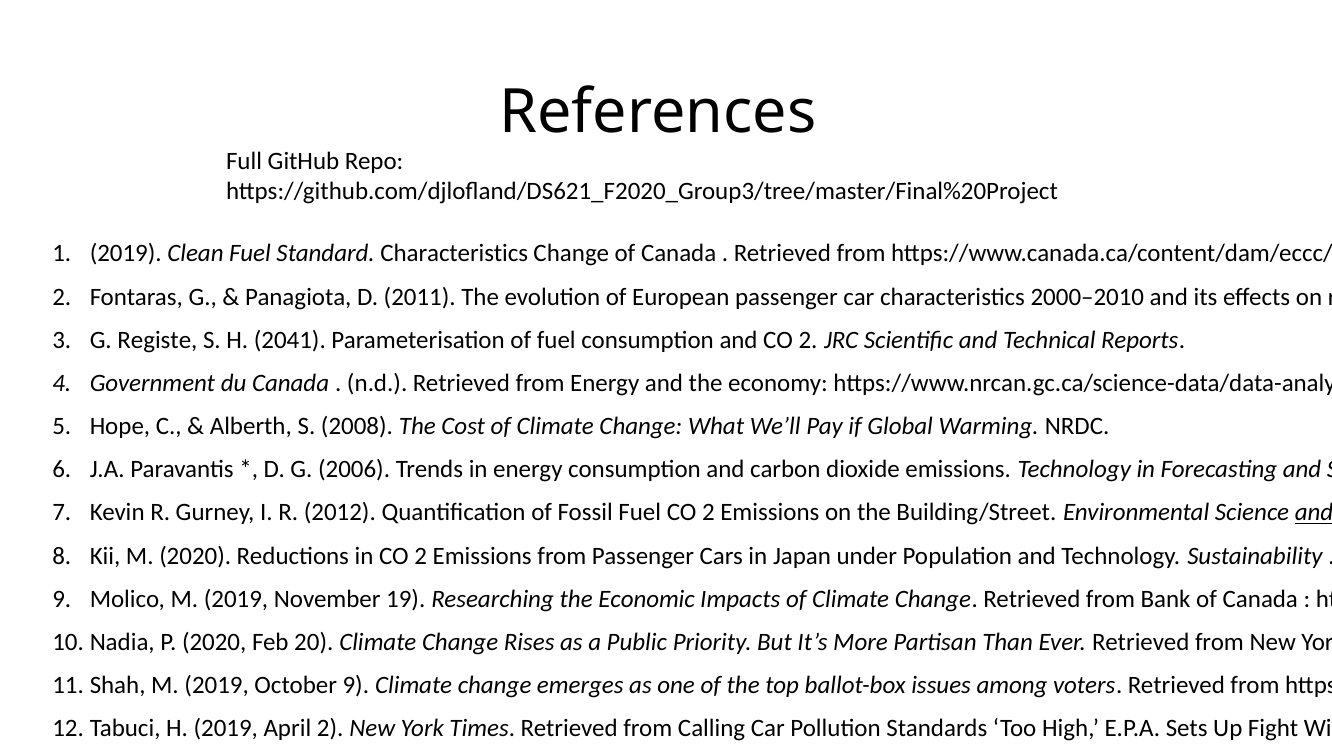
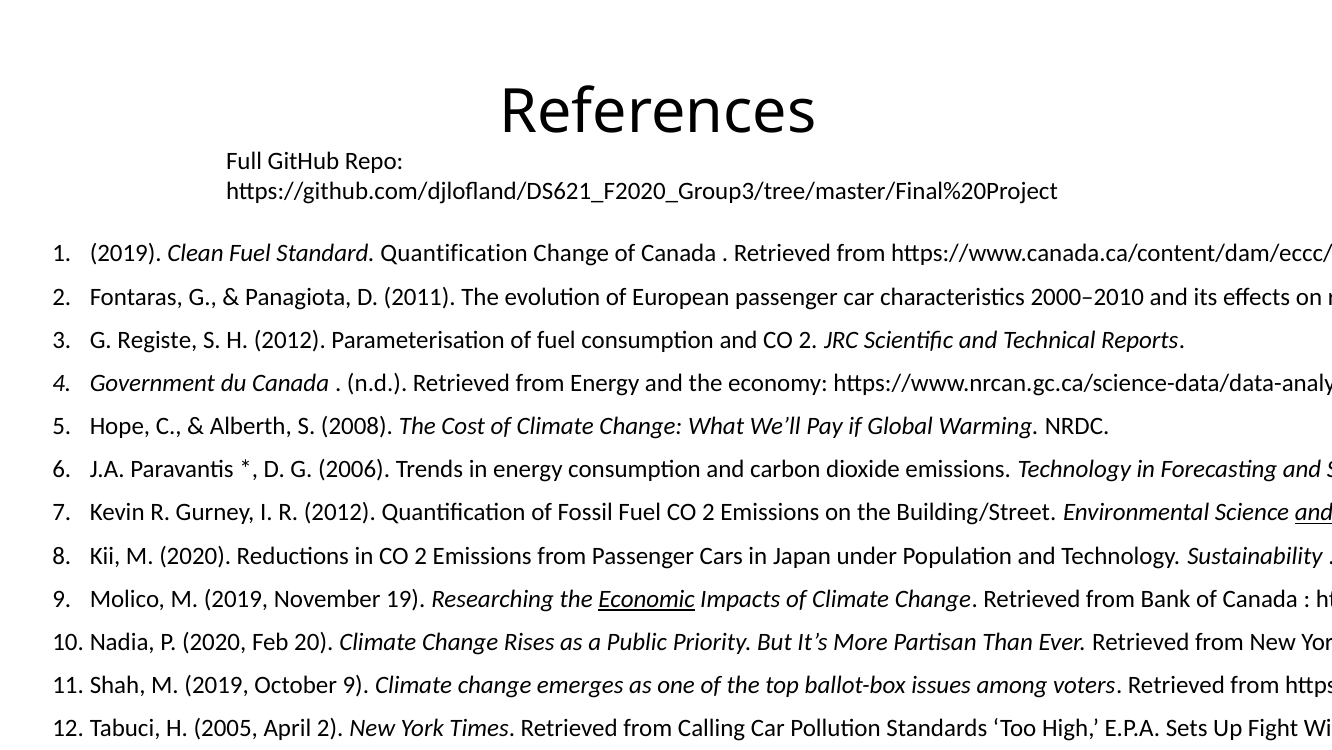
Standard Characteristics: Characteristics -> Quantification
H 2041: 2041 -> 2012
Economic underline: none -> present
H 2019: 2019 -> 2005
